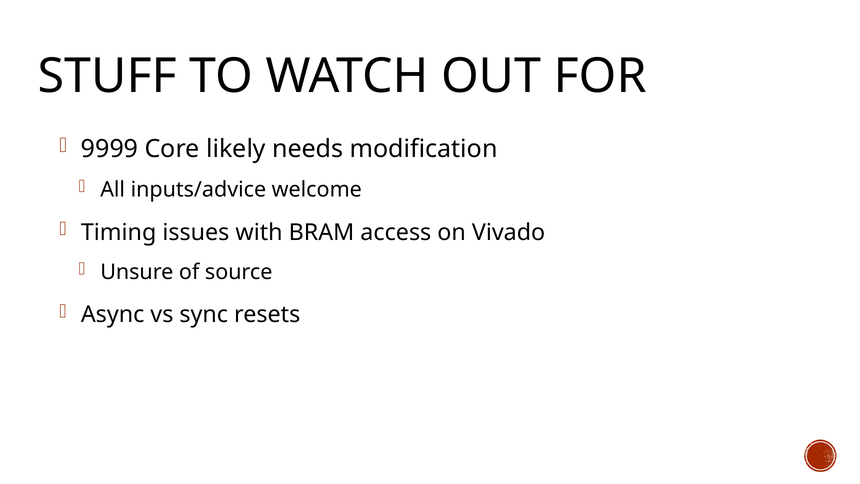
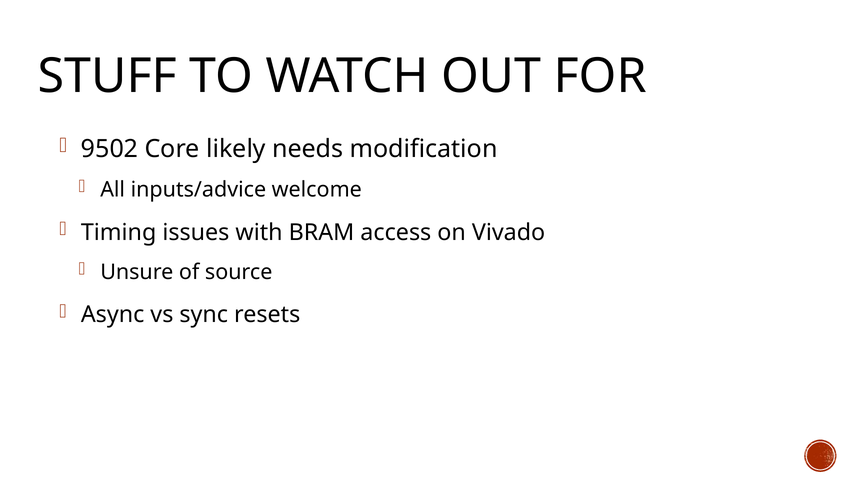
9999: 9999 -> 9502
